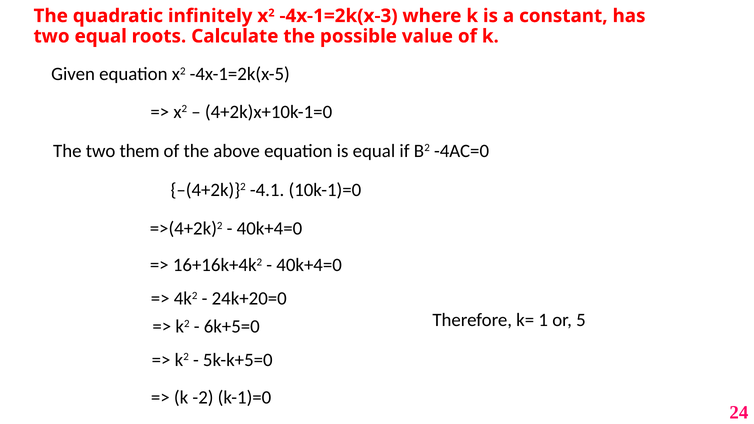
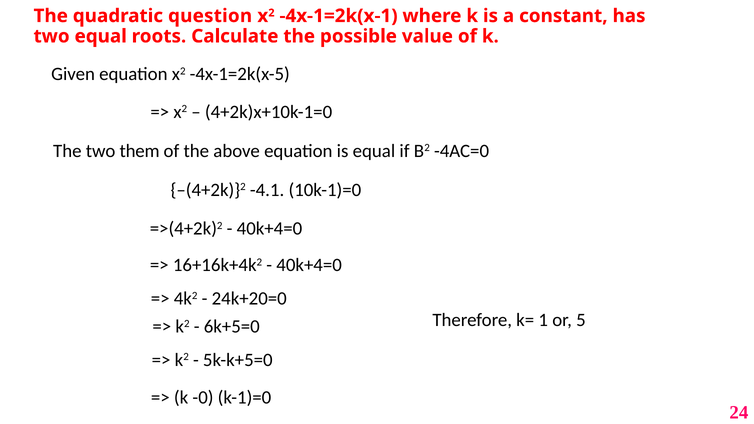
infinitely: infinitely -> question
-4x-1=2k(x-3: -4x-1=2k(x-3 -> -4x-1=2k(x-1
-2: -2 -> -0
